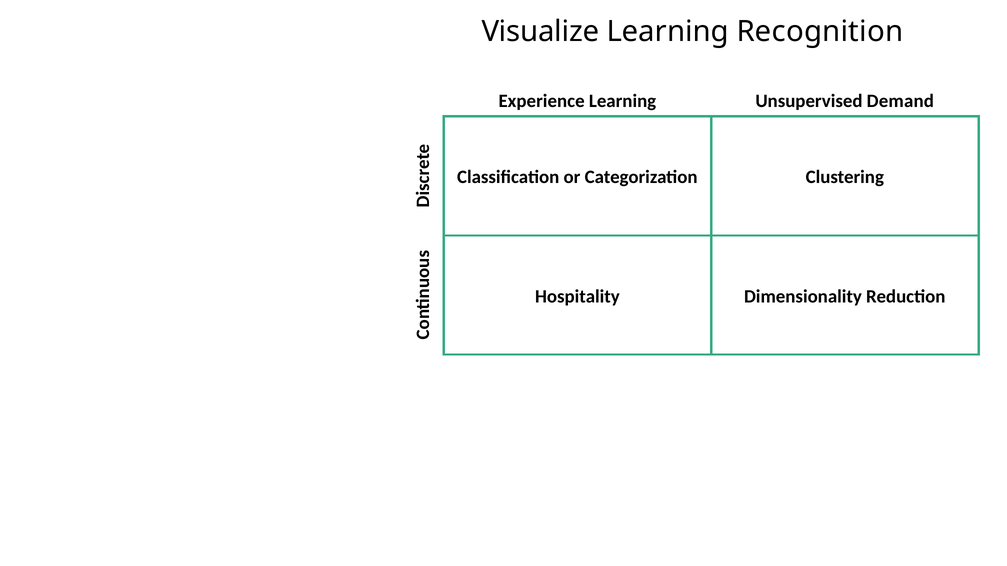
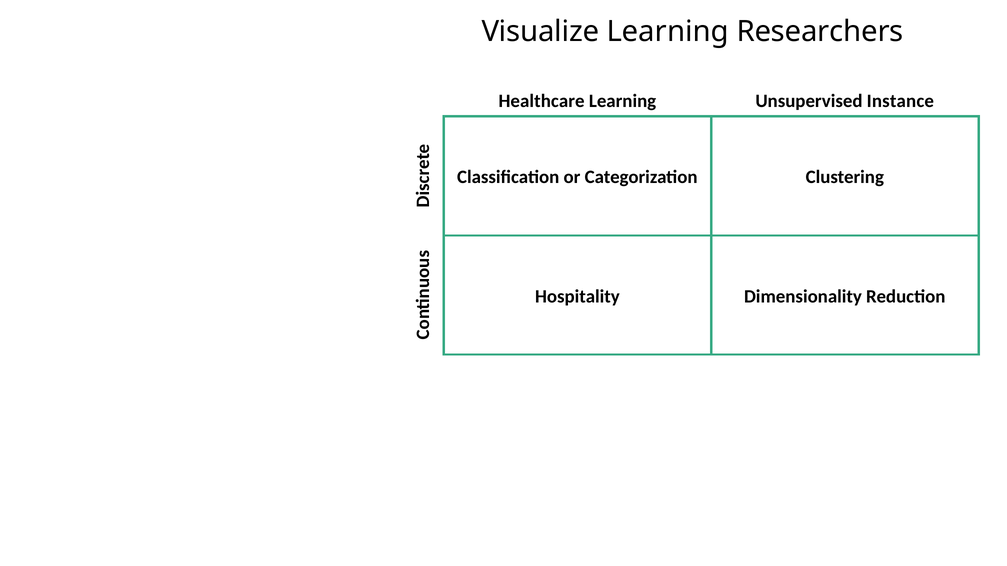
Recognition: Recognition -> Researchers
Experience: Experience -> Healthcare
Demand: Demand -> Instance
